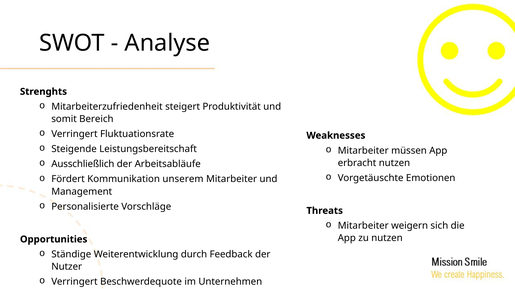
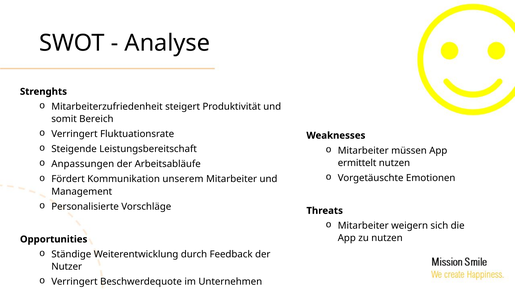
Ausschließlich: Ausschließlich -> Anpassungen
erbracht: erbracht -> ermittelt
